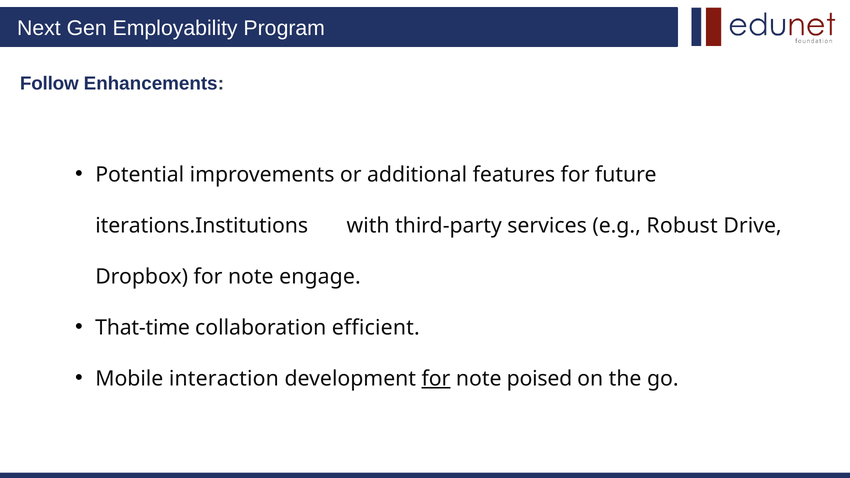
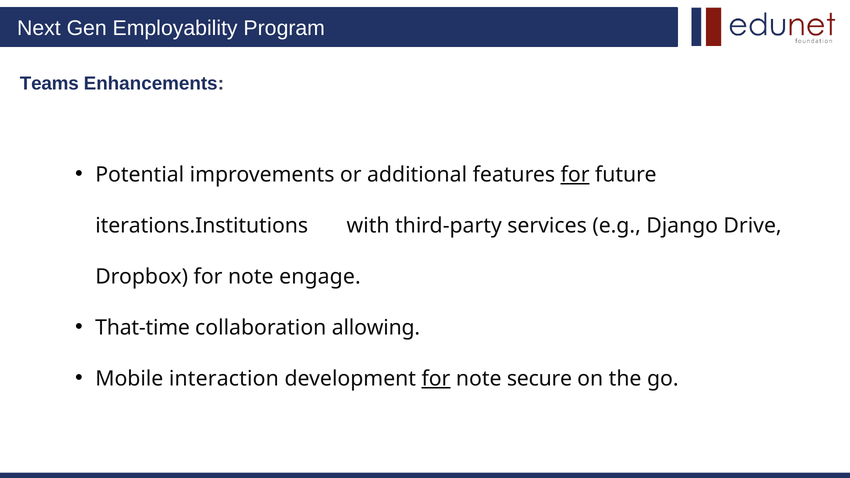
Follow: Follow -> Teams
for at (575, 175) underline: none -> present
Robust: Robust -> Django
efficient: efficient -> allowing
poised: poised -> secure
